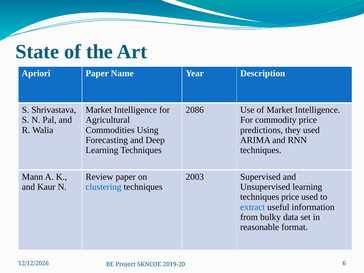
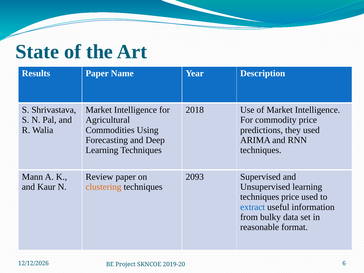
Apriori: Apriori -> Results
2086: 2086 -> 2018
2003: 2003 -> 2093
clustering colour: blue -> orange
